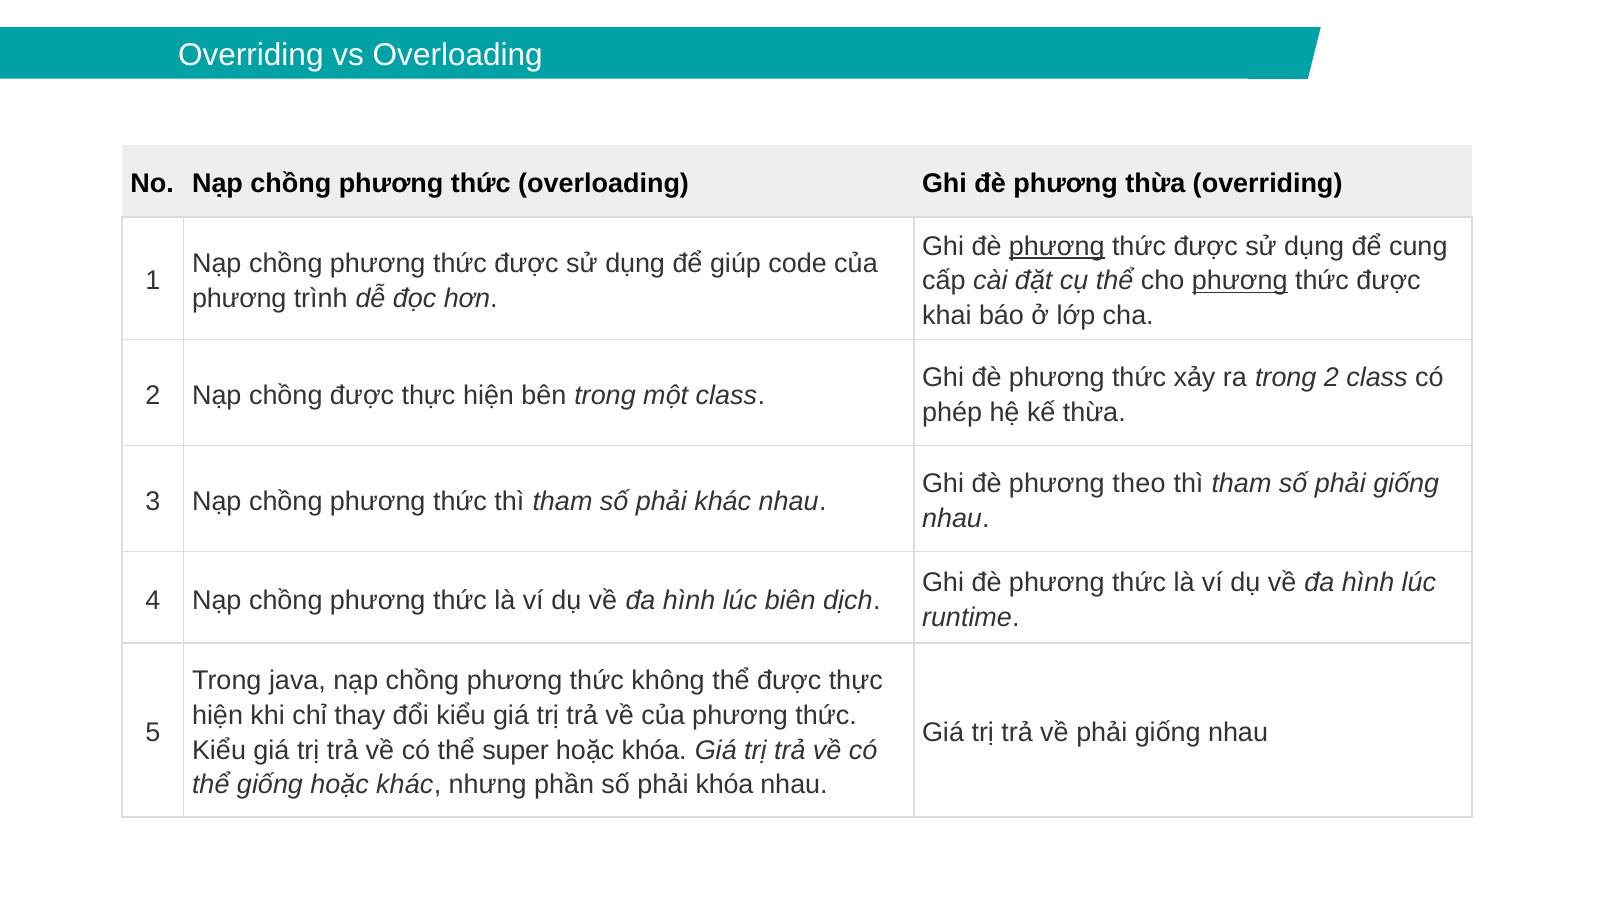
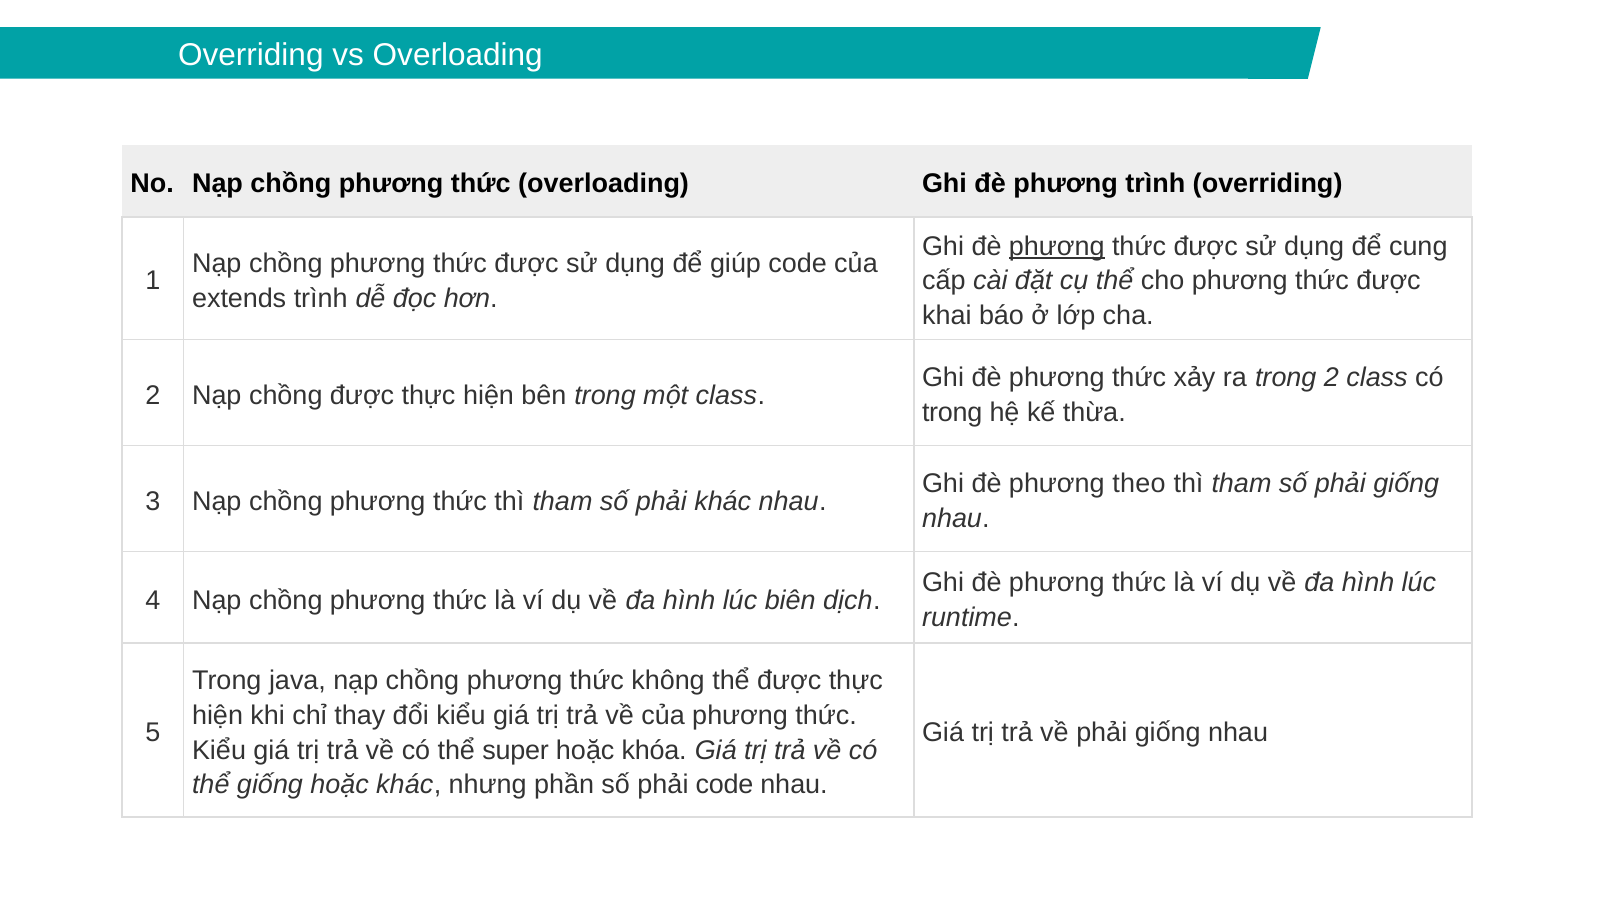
phương thừa: thừa -> trình
phương at (1240, 281) underline: present -> none
phương at (239, 298): phương -> extends
phép at (952, 413): phép -> trong
phải khóa: khóa -> code
